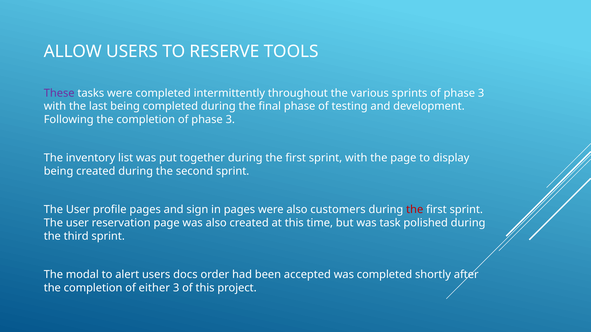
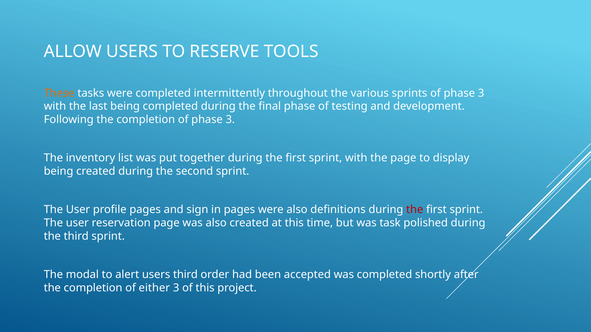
These colour: purple -> orange
customers: customers -> definitions
users docs: docs -> third
